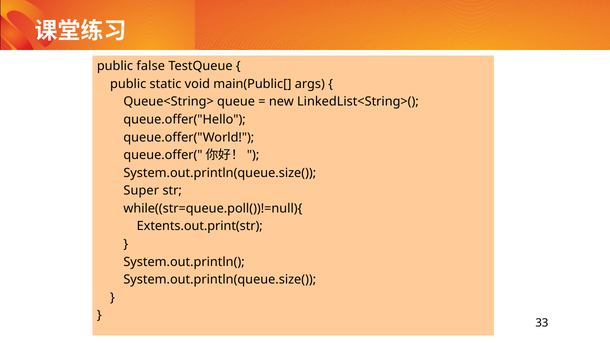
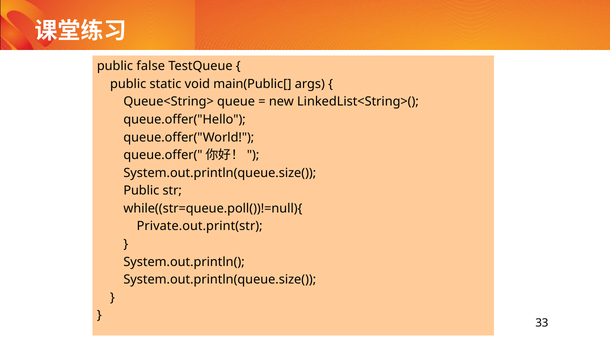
Super at (141, 191): Super -> Public
Extents.out.print(str: Extents.out.print(str -> Private.out.print(str
